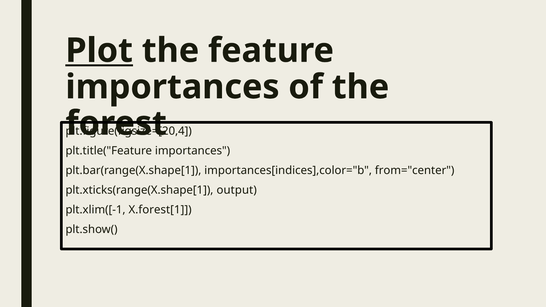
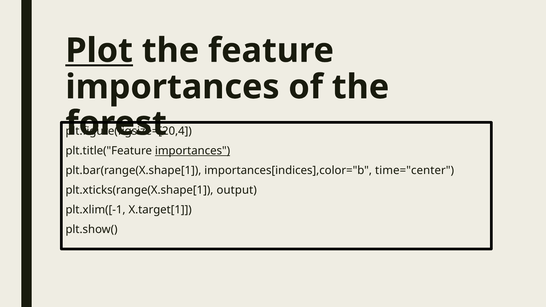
importances at (193, 151) underline: none -> present
from="center: from="center -> time="center
X.forest[1: X.forest[1 -> X.target[1
